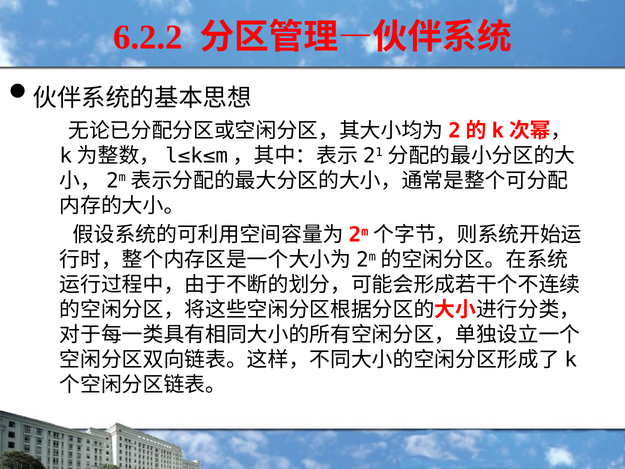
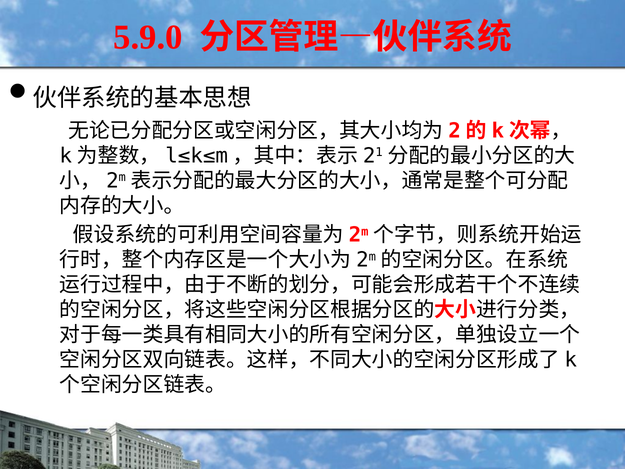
6.2.2: 6.2.2 -> 5.9.0
